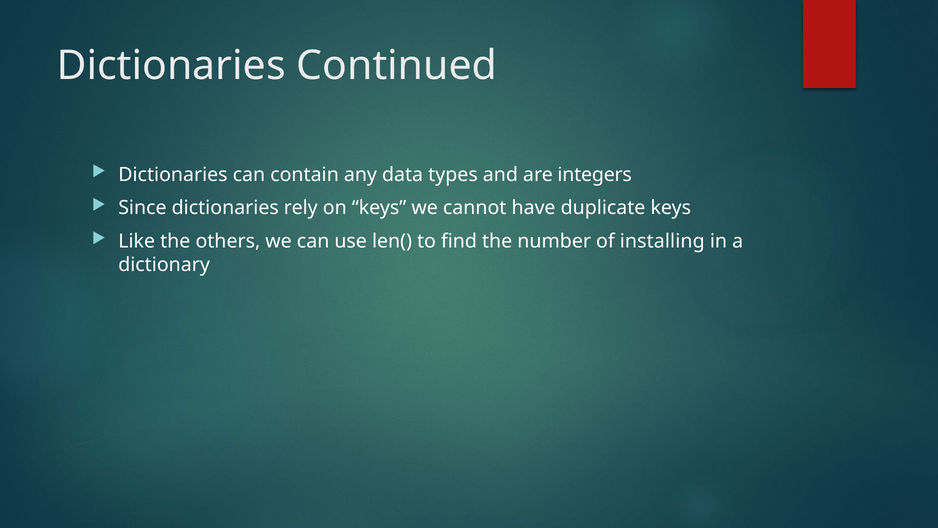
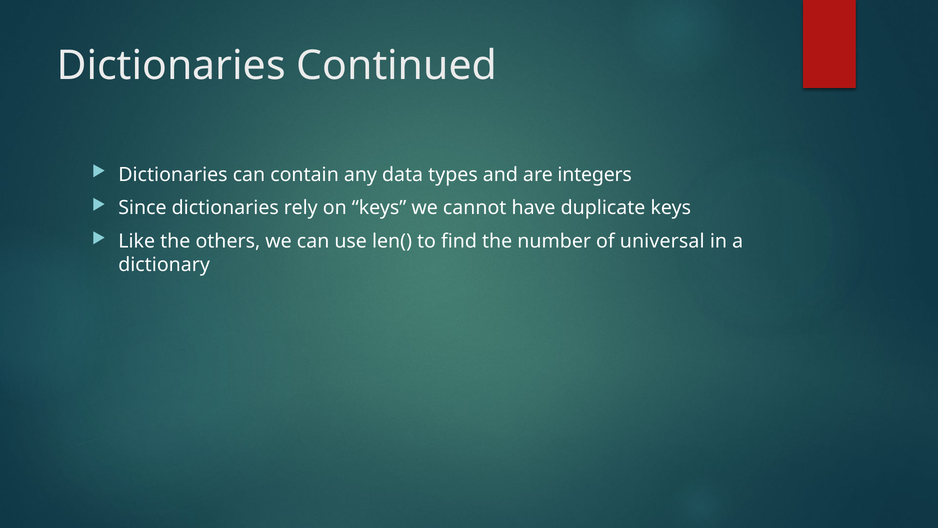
installing: installing -> universal
